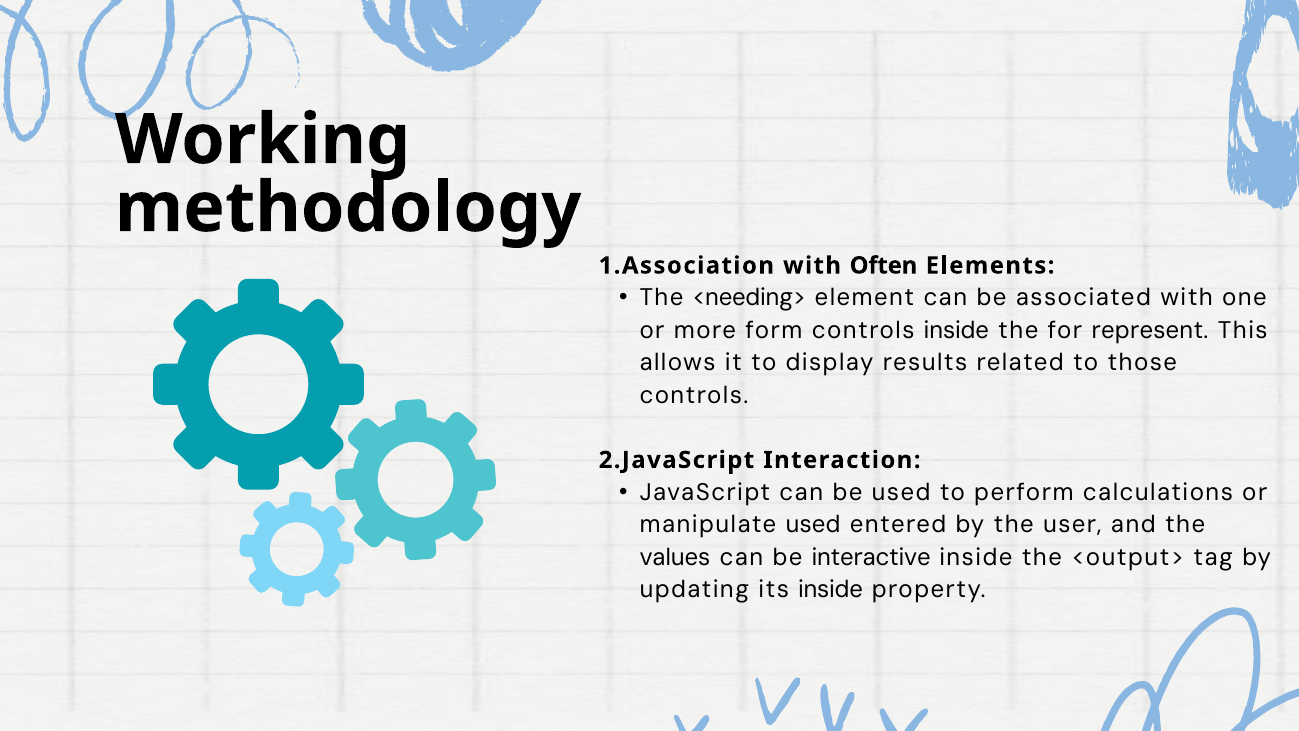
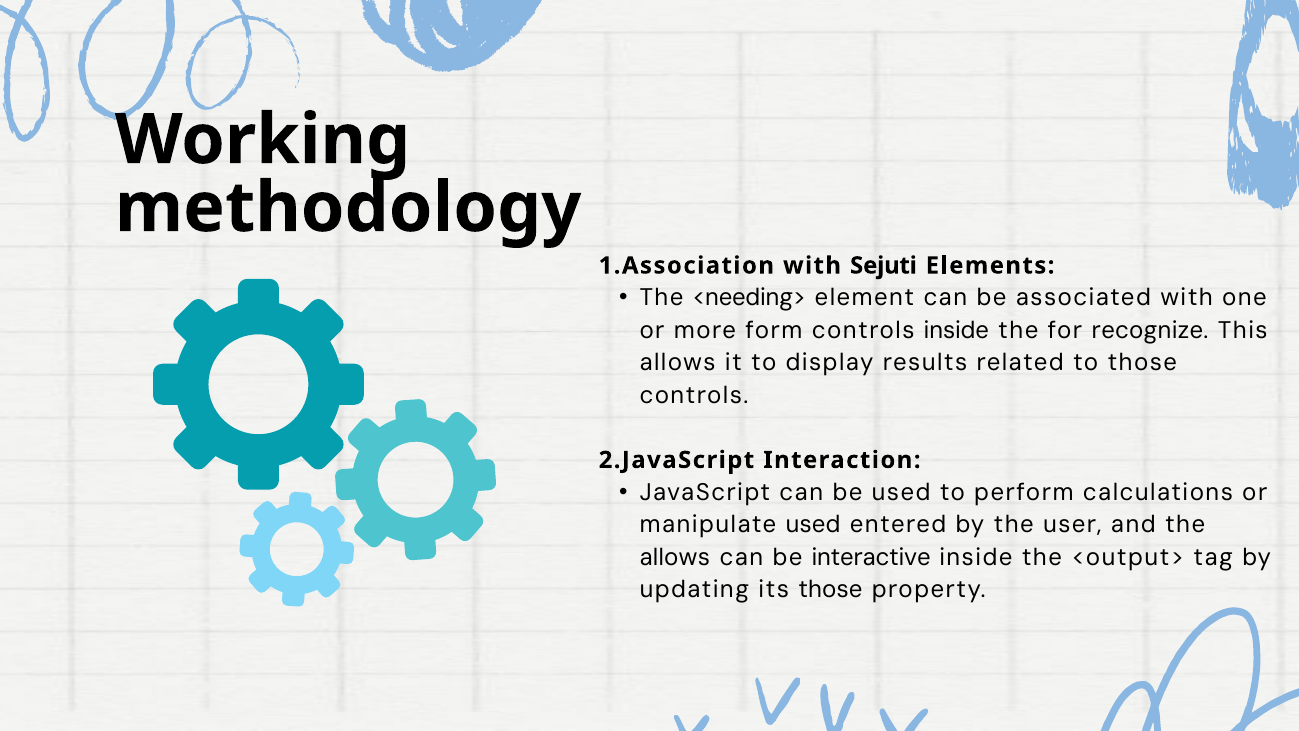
Often: Often -> Sejuti
represent: represent -> recognize
values at (675, 557): values -> allows
its inside: inside -> those
